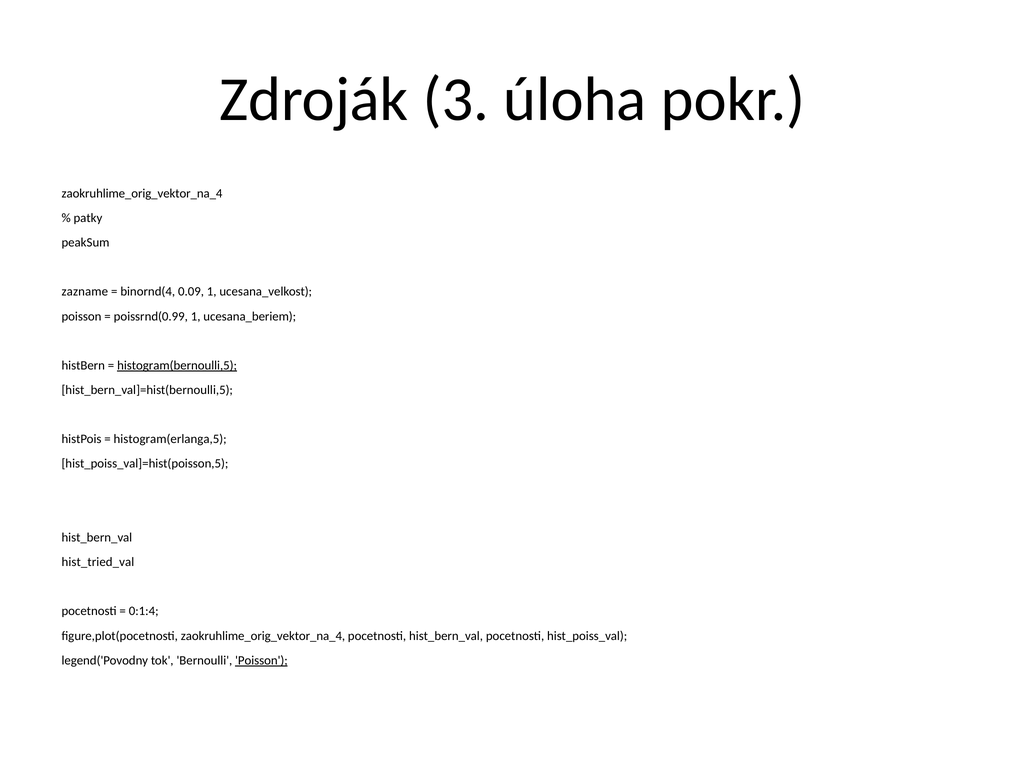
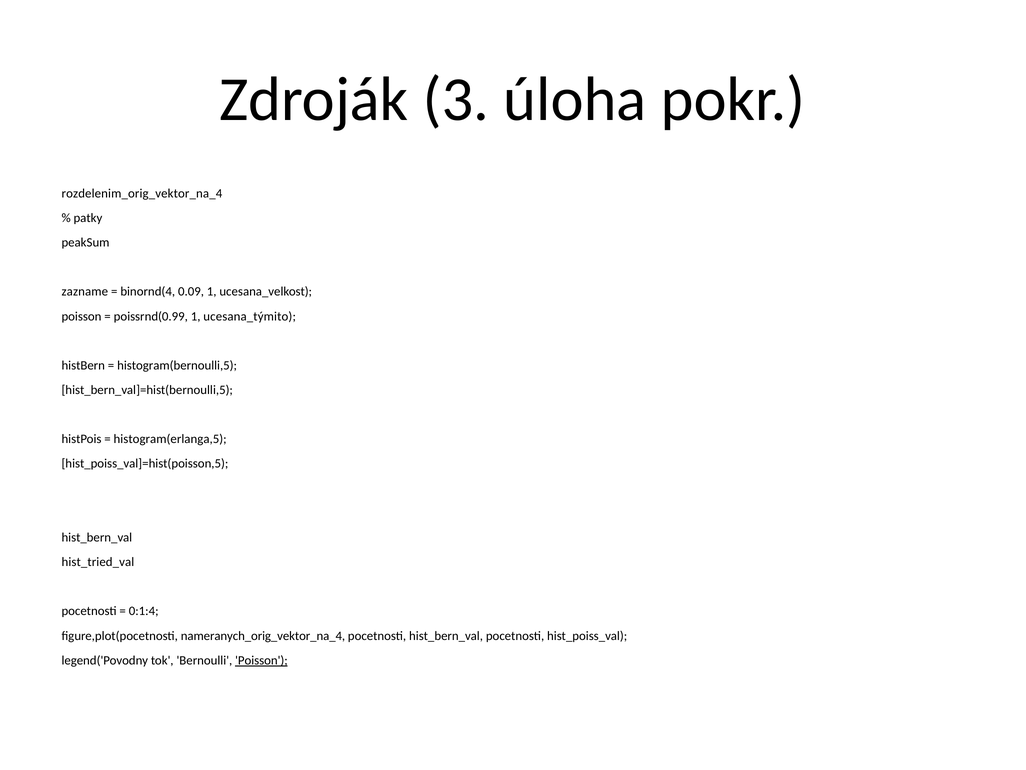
zaokruhlime_orig_vektor_na_4 at (142, 193): zaokruhlime_orig_vektor_na_4 -> rozdelenim_orig_vektor_na_4
ucesana_beriem: ucesana_beriem -> ucesana_týmito
histogram(bernoulli,5 underline: present -> none
figure,plot(pocetnosti zaokruhlime_orig_vektor_na_4: zaokruhlime_orig_vektor_na_4 -> nameranych_orig_vektor_na_4
